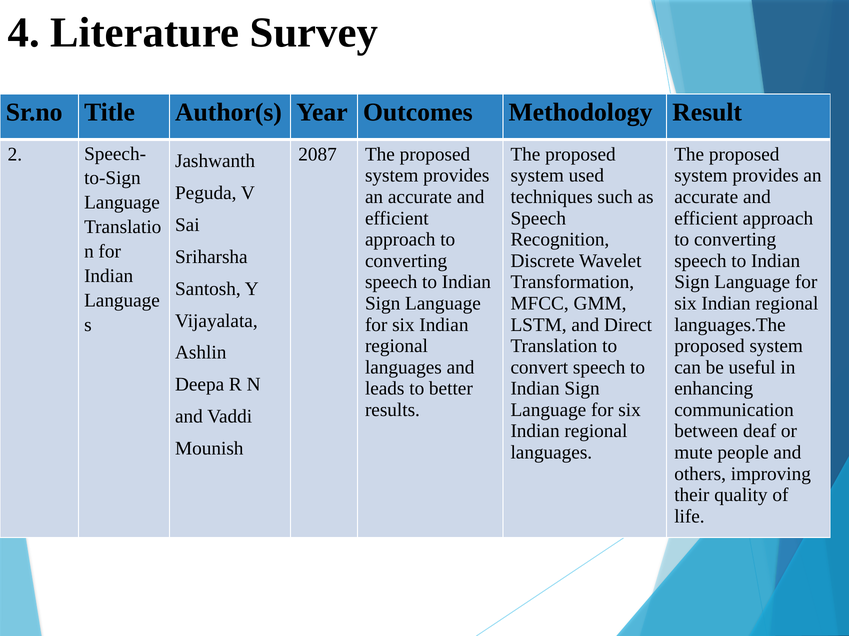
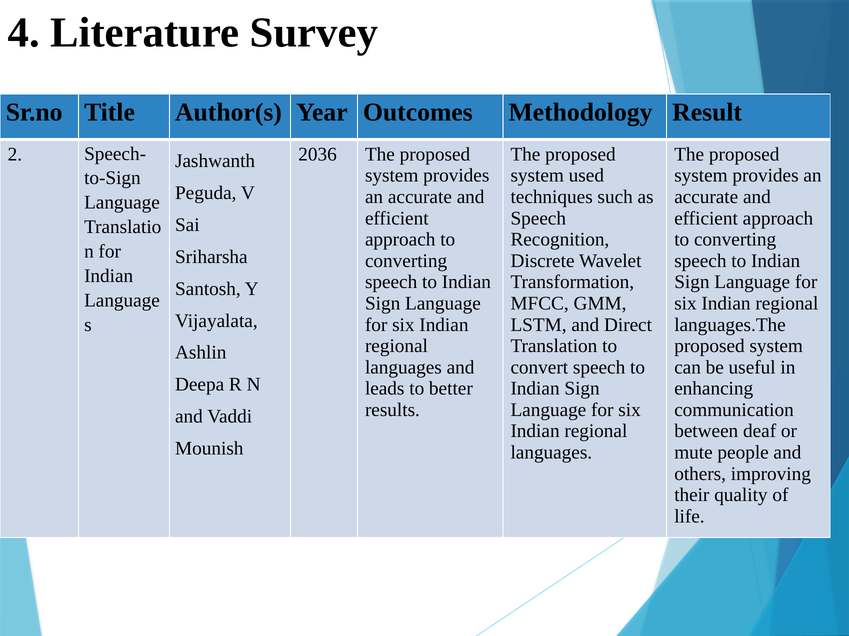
2087: 2087 -> 2036
